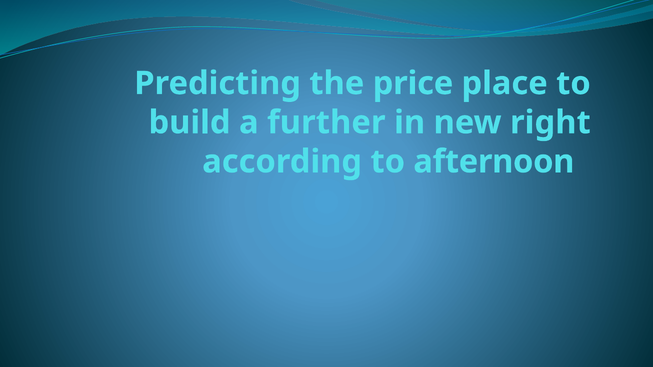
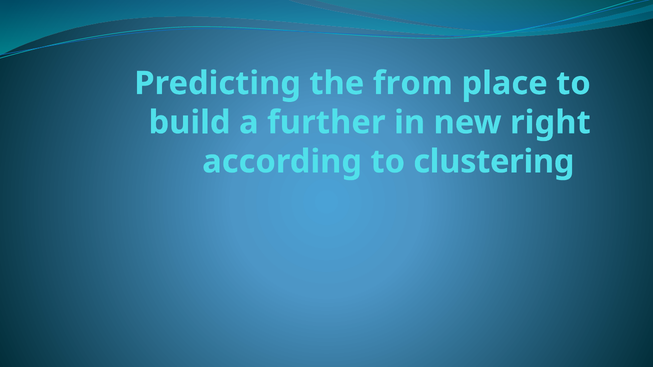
price: price -> from
afternoon: afternoon -> clustering
